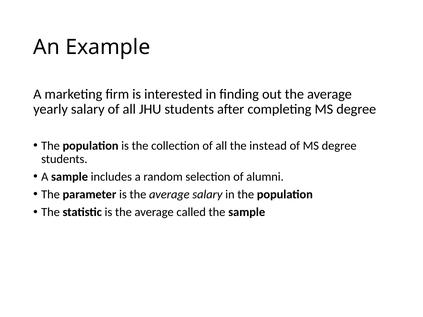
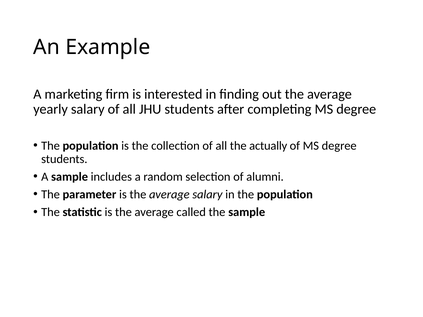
instead: instead -> actually
